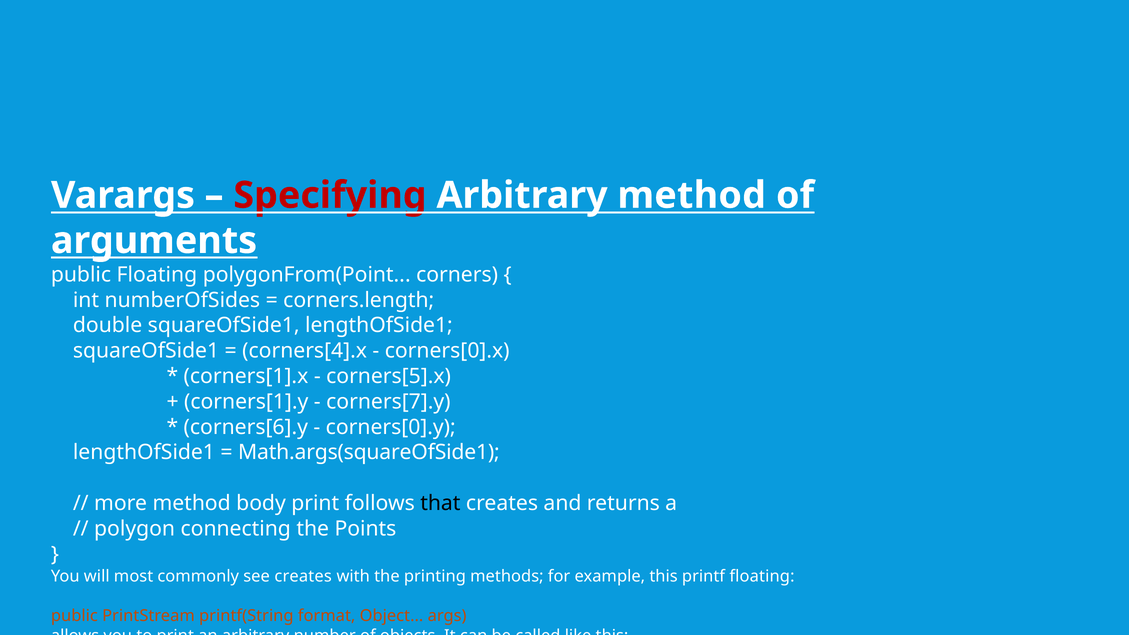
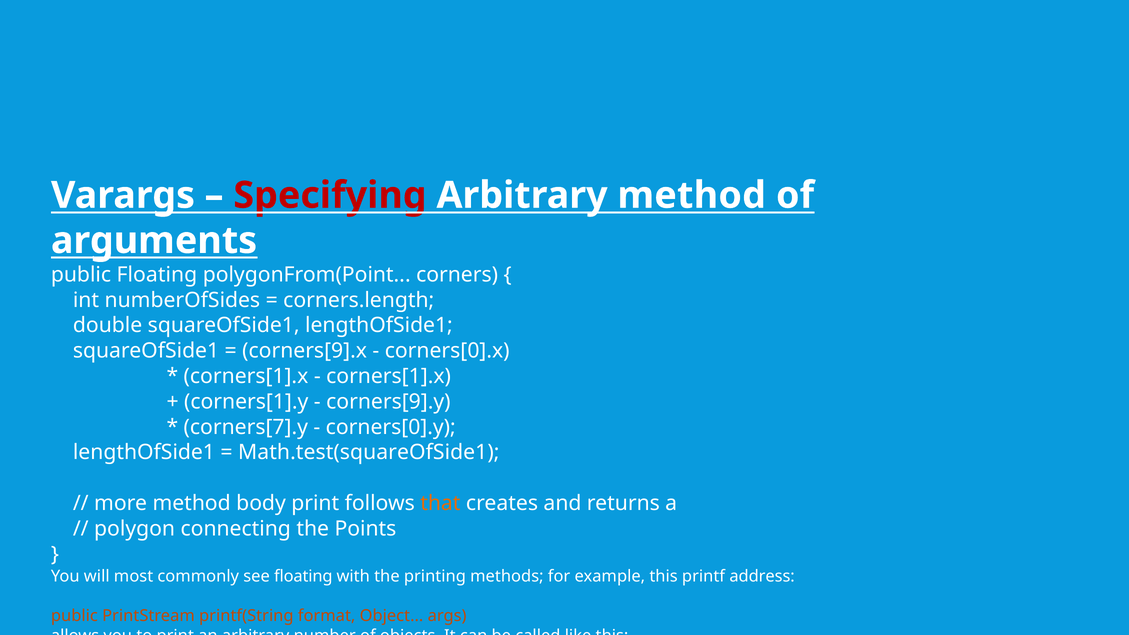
corners[4].x: corners[4].x -> corners[9].x
corners[5].x at (389, 376): corners[5].x -> corners[1].x
corners[7].y: corners[7].y -> corners[9].y
corners[6].y: corners[6].y -> corners[7].y
Math.args(squareOfSide1: Math.args(squareOfSide1 -> Math.test(squareOfSide1
that colour: black -> orange
see creates: creates -> floating
printf floating: floating -> address
